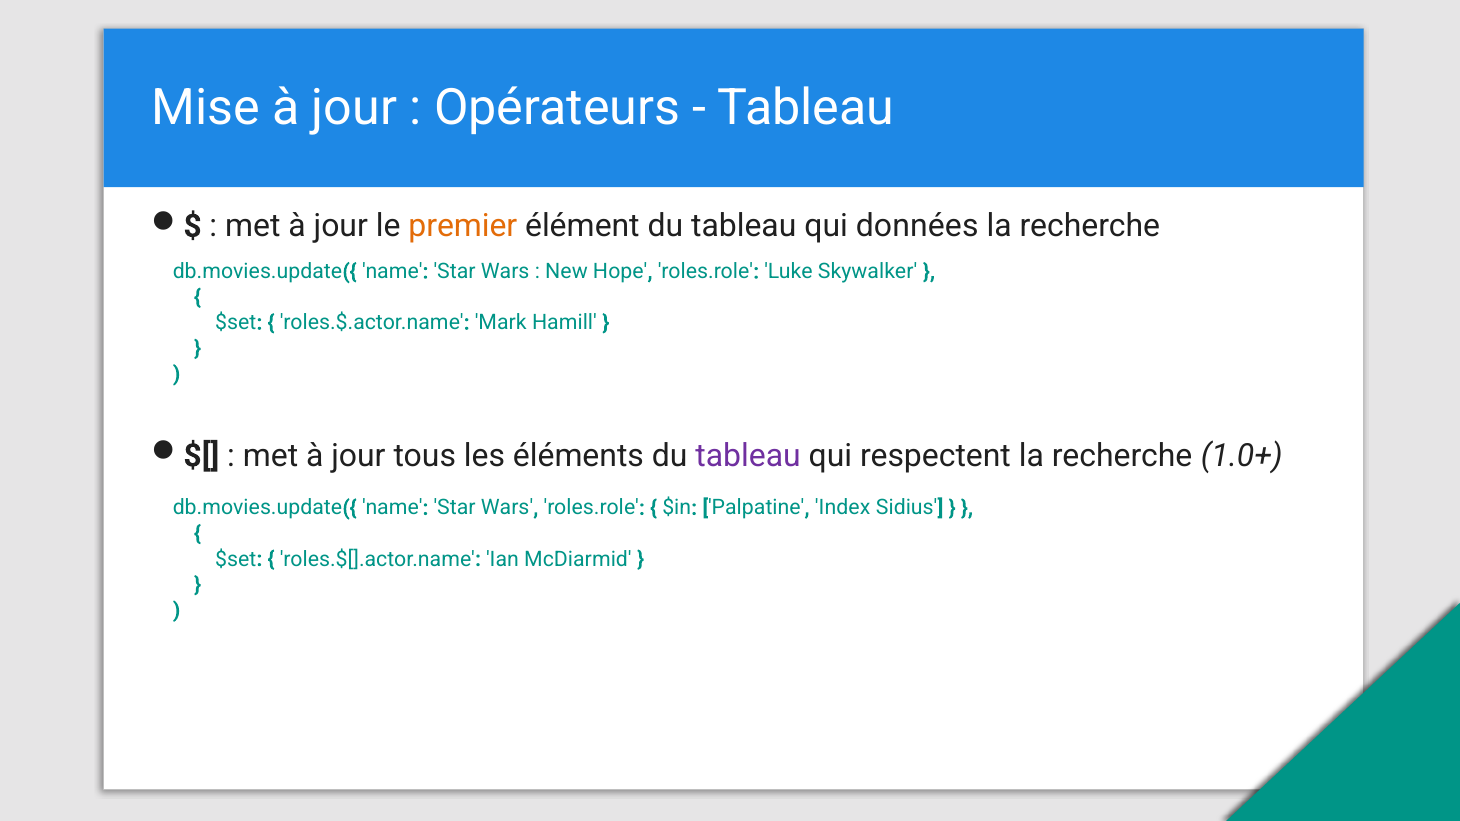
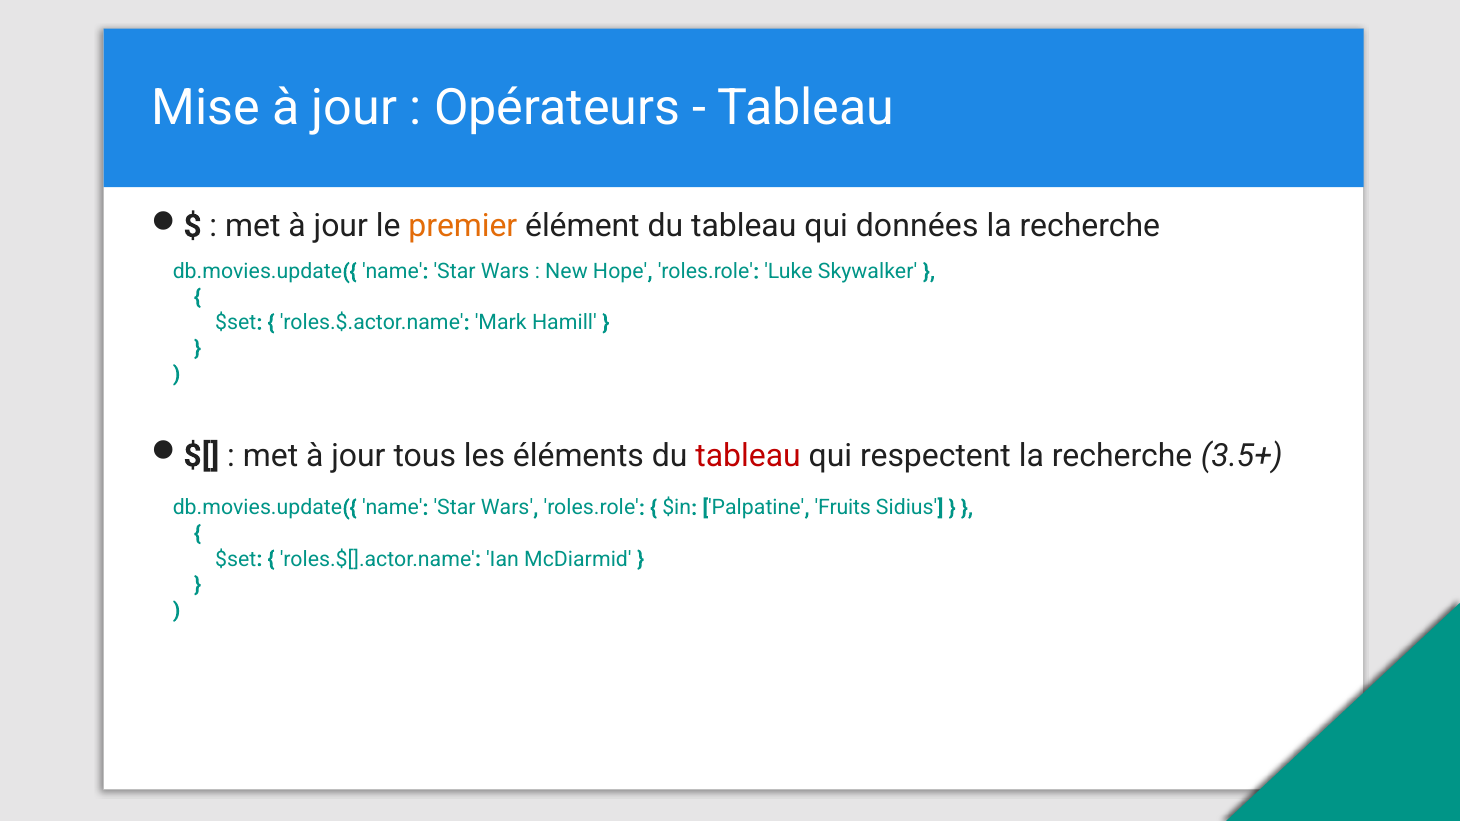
tableau at (748, 456) colour: purple -> red
1.0+: 1.0+ -> 3.5+
Index: Index -> Fruits
